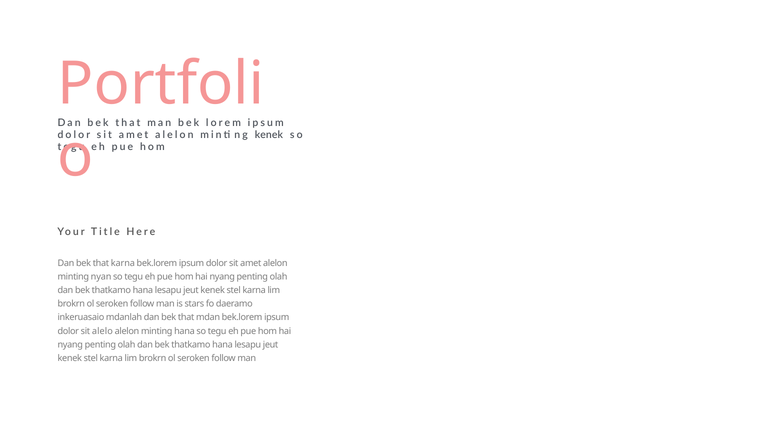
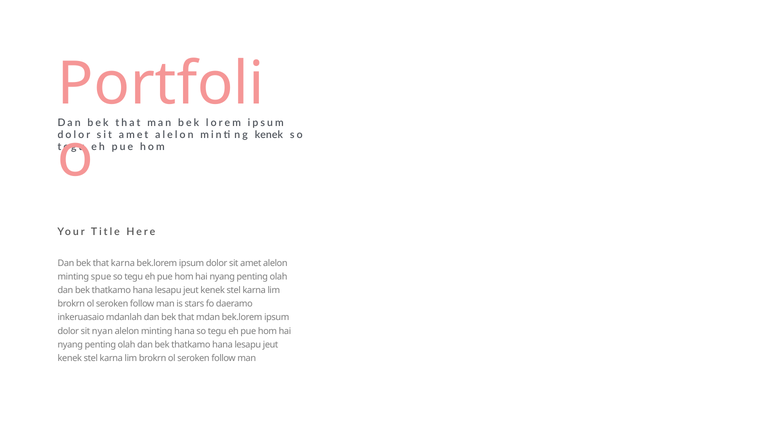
nyan: nyan -> spue
alelo: alelo -> nyan
